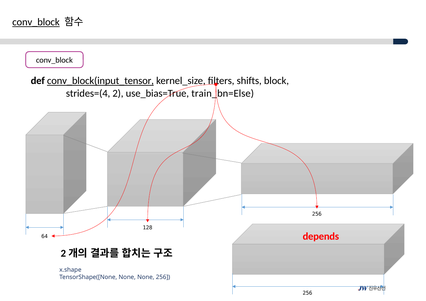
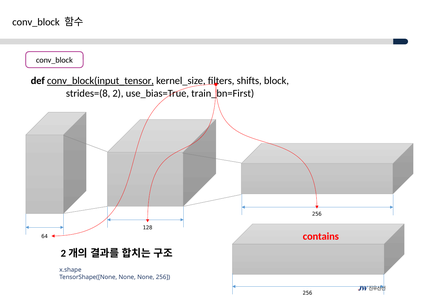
conv_block at (36, 22) underline: present -> none
strides=(4: strides=(4 -> strides=(8
train_bn=Else: train_bn=Else -> train_bn=First
depends: depends -> contains
